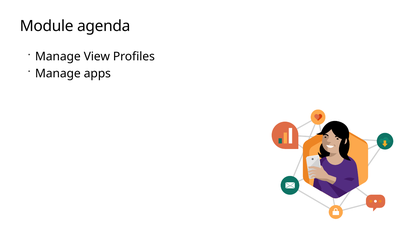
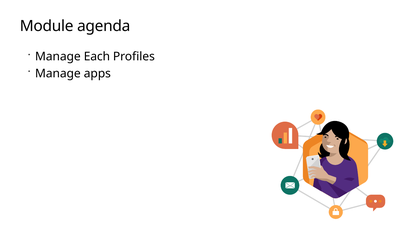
View: View -> Each
